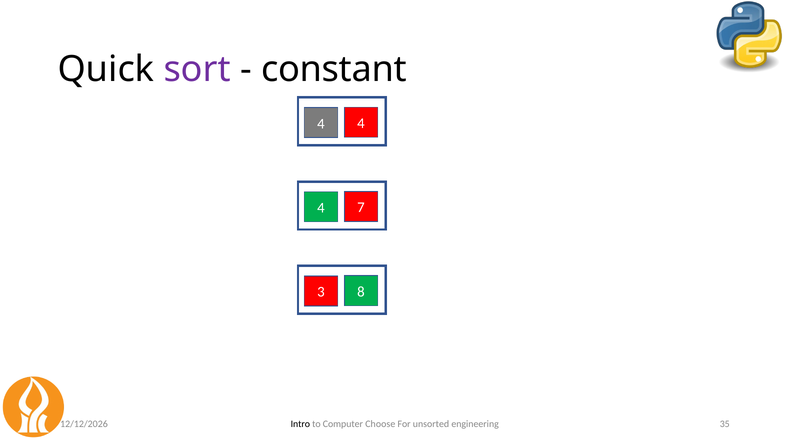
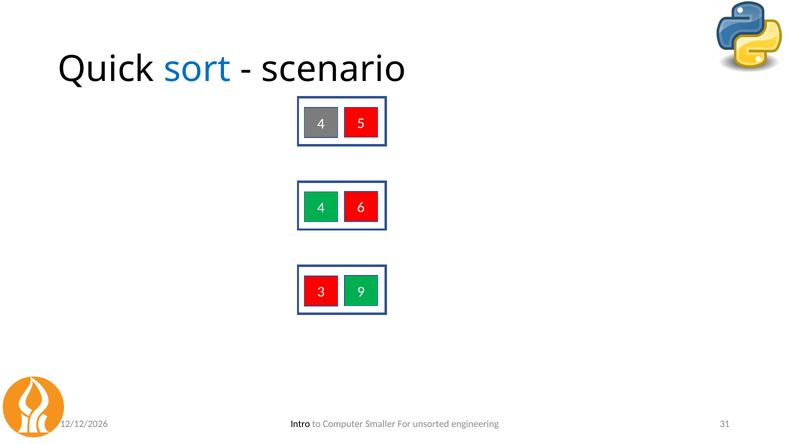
sort colour: purple -> blue
constant: constant -> scenario
4 at (361, 123): 4 -> 5
7: 7 -> 6
8: 8 -> 9
Choose: Choose -> Smaller
35: 35 -> 31
